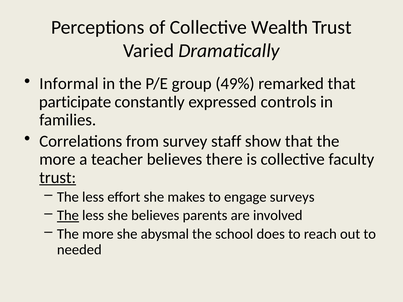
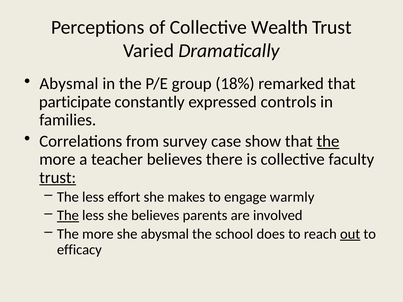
Informal at (69, 84): Informal -> Abysmal
49%: 49% -> 18%
staff: staff -> case
the at (328, 141) underline: none -> present
surveys: surveys -> warmly
out underline: none -> present
needed: needed -> efficacy
